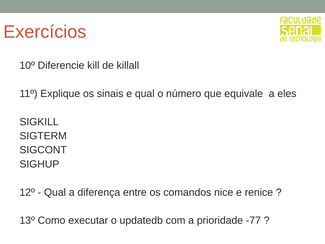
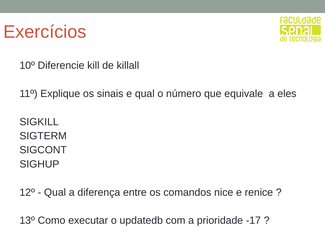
-77: -77 -> -17
